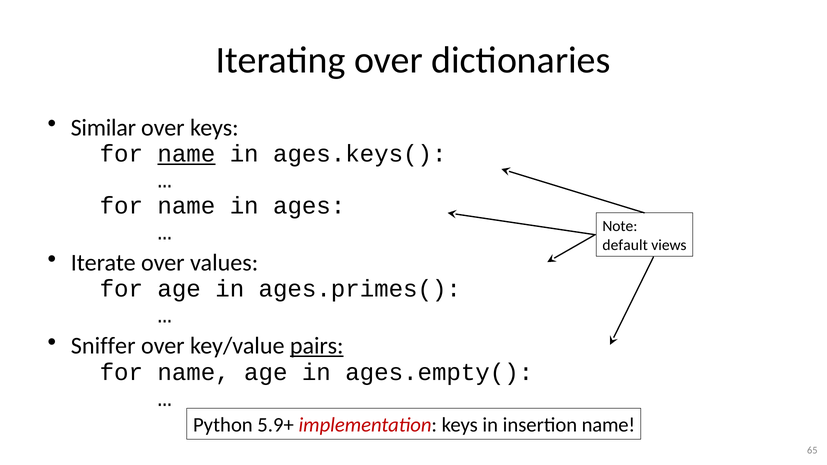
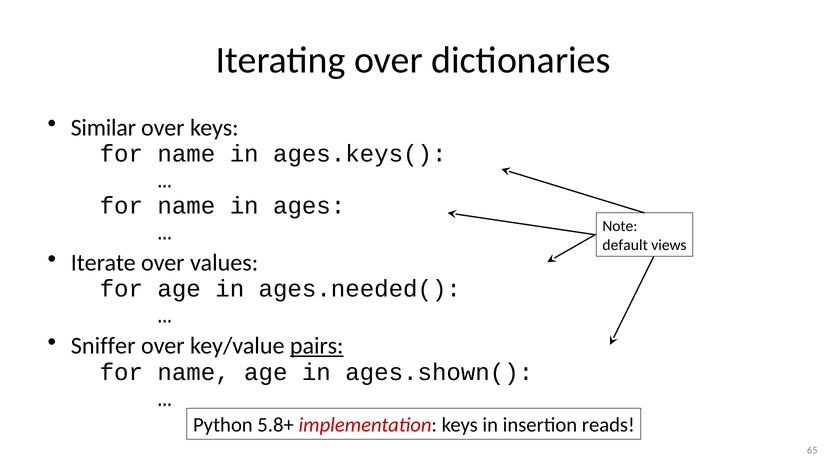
name at (186, 154) underline: present -> none
ages.primes(: ages.primes( -> ages.needed(
ages.empty(: ages.empty( -> ages.shown(
5.9+: 5.9+ -> 5.8+
insertion name: name -> reads
